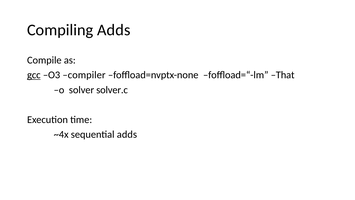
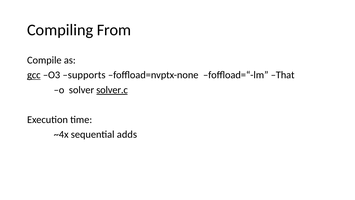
Compiling Adds: Adds -> From
compiler: compiler -> supports
solver.c underline: none -> present
